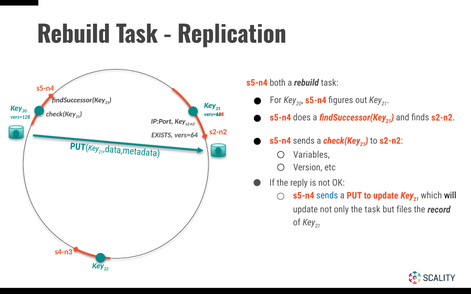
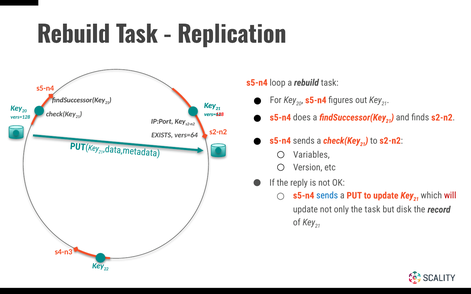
both: both -> loop
will colour: black -> red
files: files -> disk
